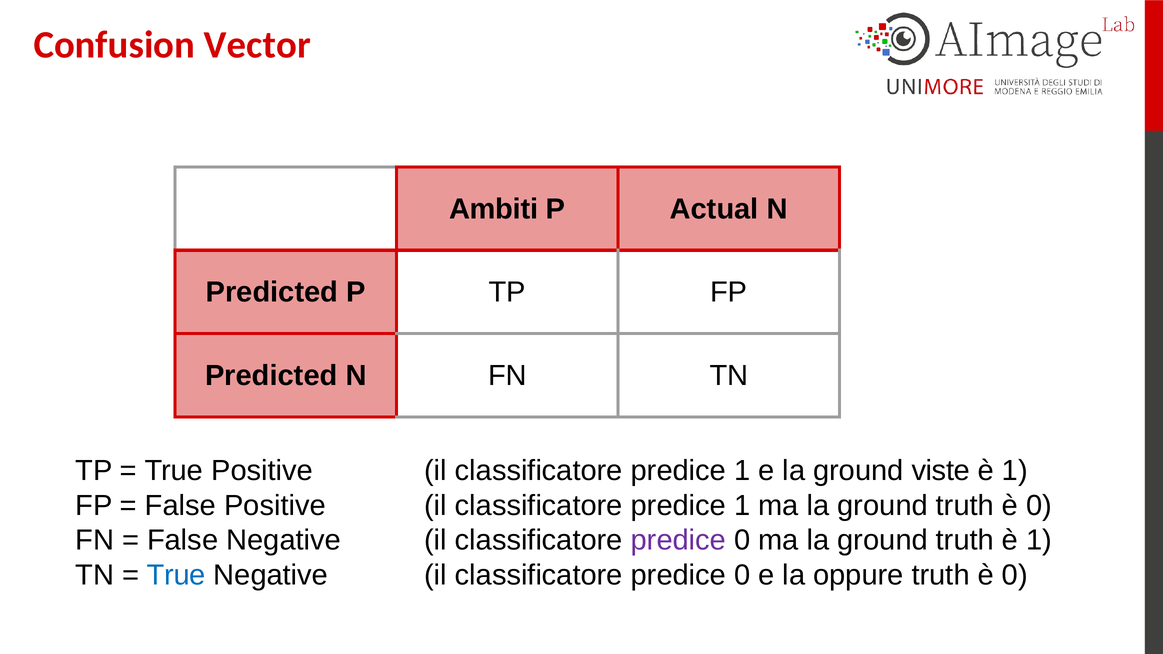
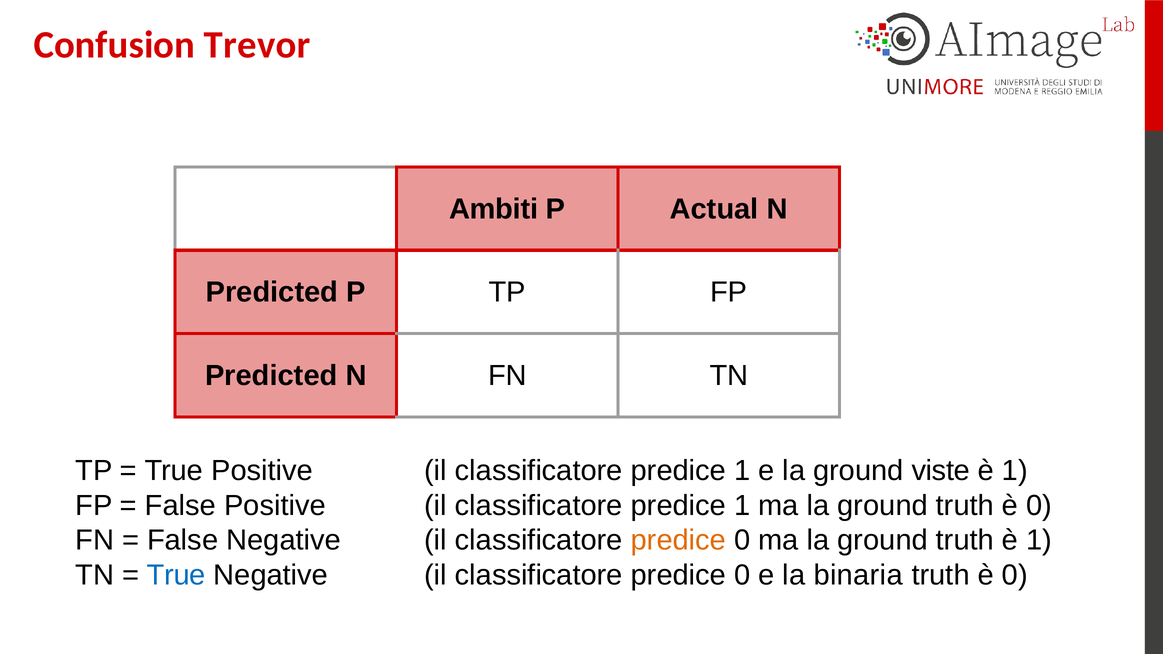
Vector: Vector -> Trevor
predice at (678, 540) colour: purple -> orange
oppure: oppure -> binaria
